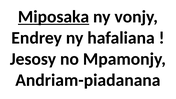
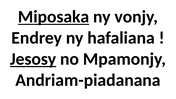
Jesosy underline: none -> present
